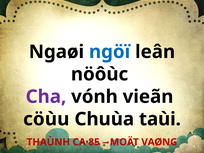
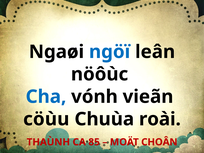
Cha colour: purple -> blue
taùi: taùi -> roài
VAØNG: VAØNG -> CHOÂN
